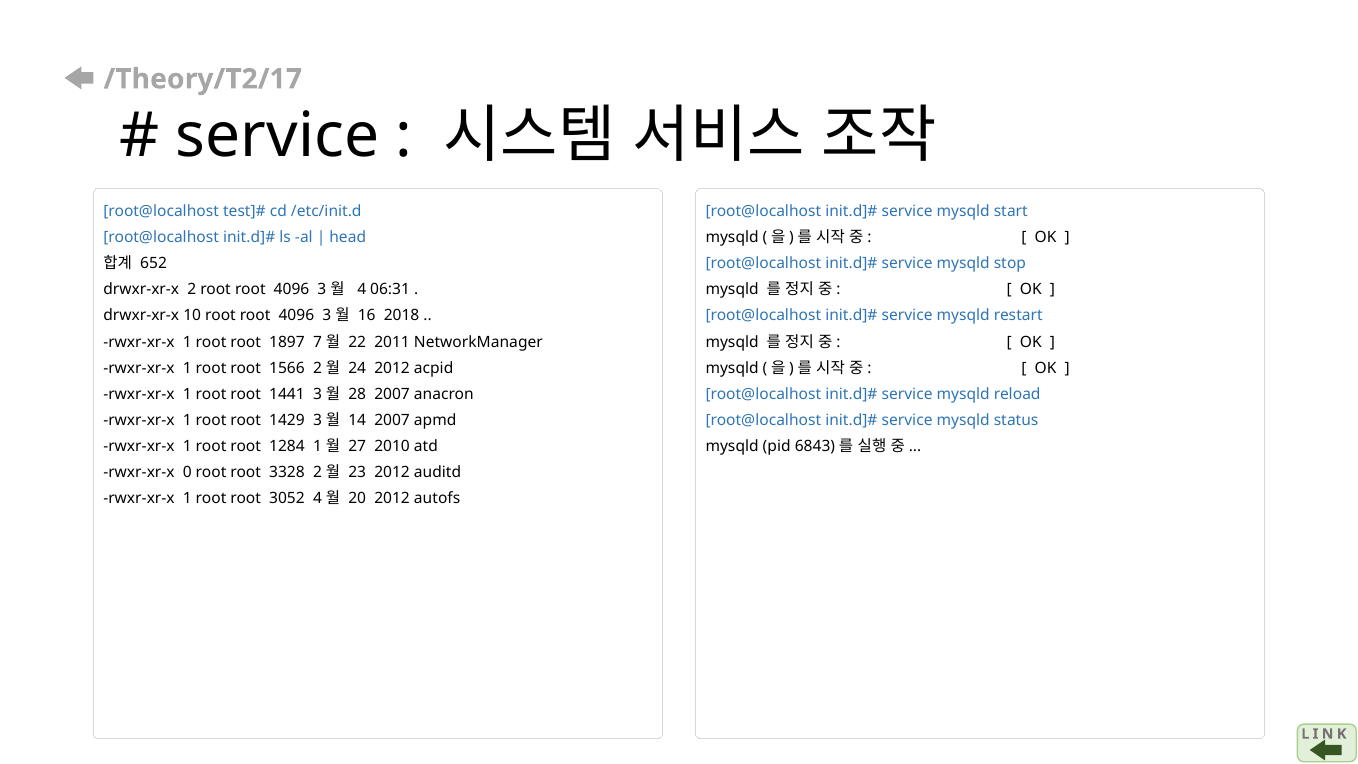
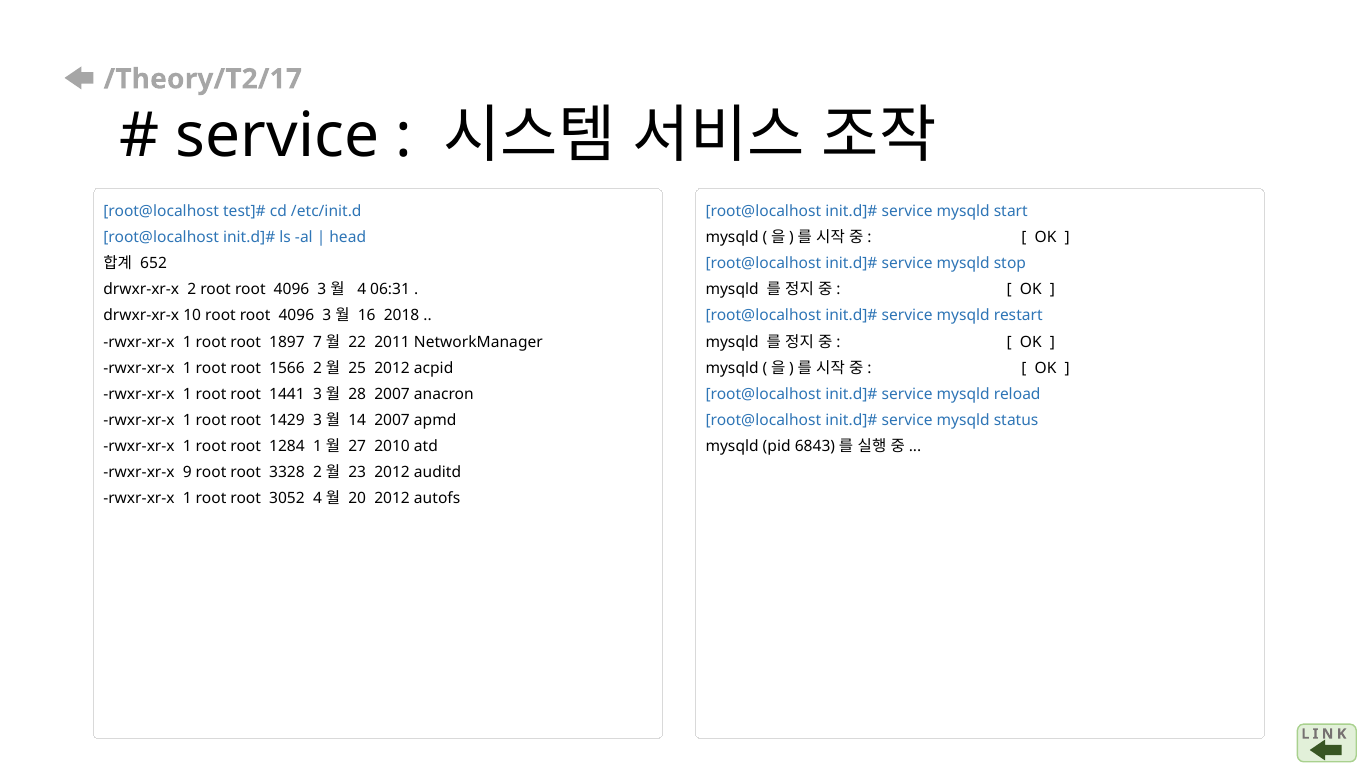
24: 24 -> 25
0: 0 -> 9
